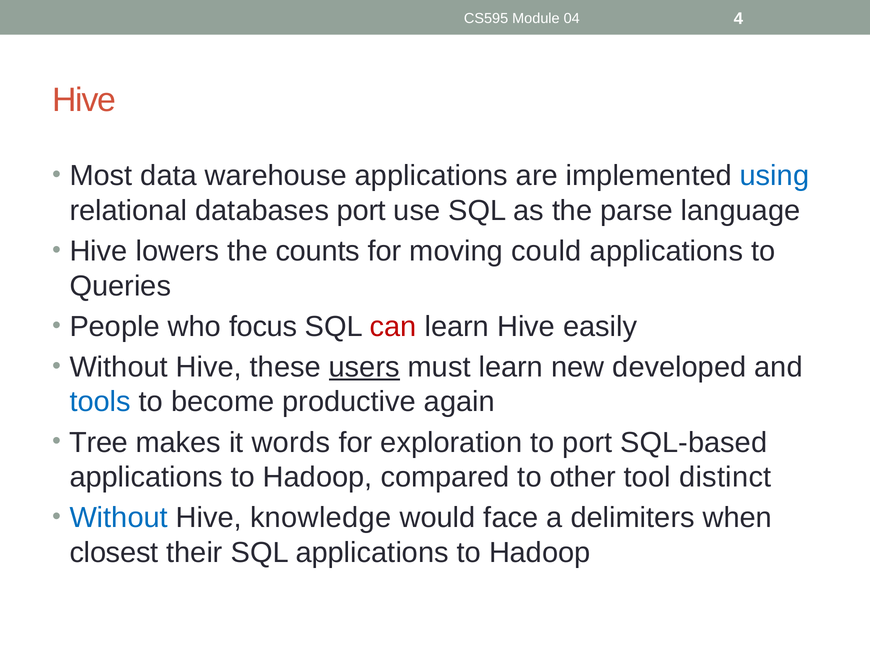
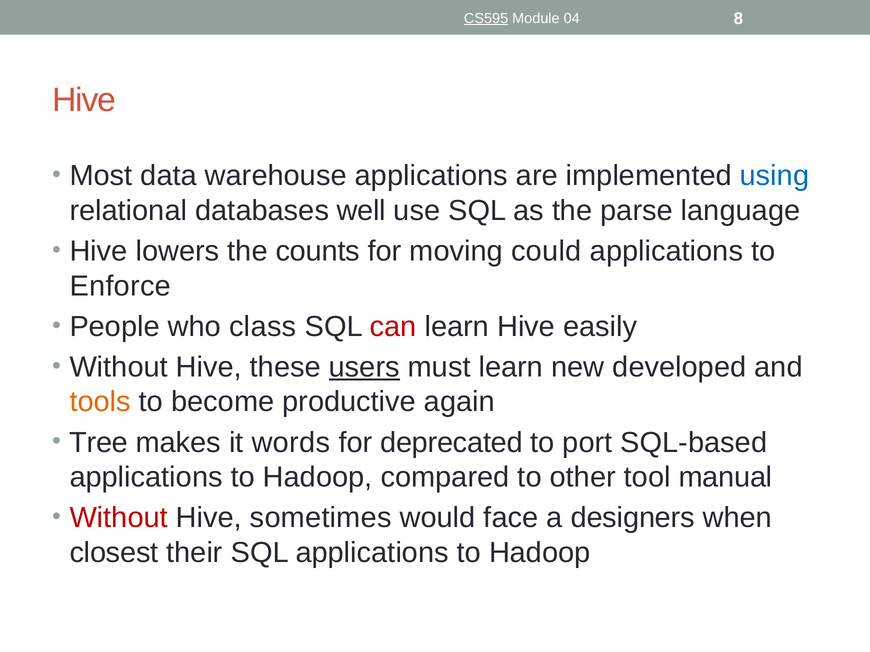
CS595 underline: none -> present
4: 4 -> 8
databases port: port -> well
Queries: Queries -> Enforce
focus: focus -> class
tools colour: blue -> orange
exploration: exploration -> deprecated
distinct: distinct -> manual
Without at (119, 518) colour: blue -> red
knowledge: knowledge -> sometimes
delimiters: delimiters -> designers
